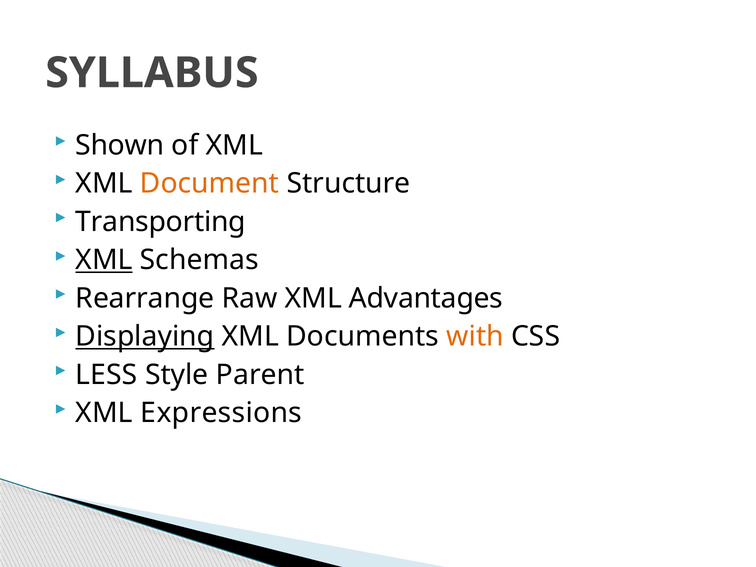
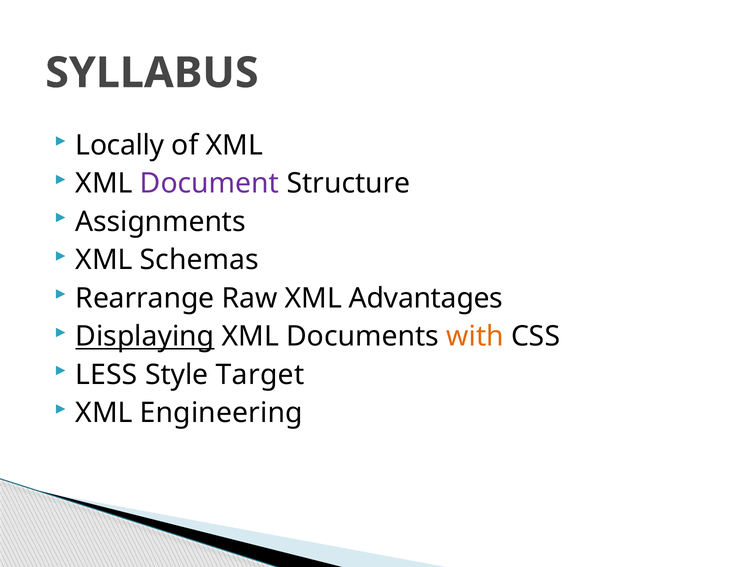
Shown: Shown -> Locally
Document colour: orange -> purple
Transporting: Transporting -> Assignments
XML at (104, 260) underline: present -> none
Parent: Parent -> Target
Expressions: Expressions -> Engineering
